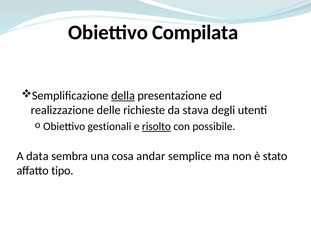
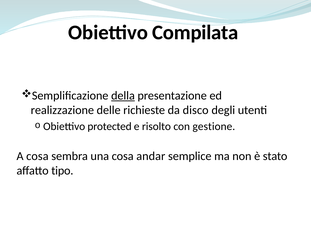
stava: stava -> disco
gestionali: gestionali -> protected
risolto underline: present -> none
possibile: possibile -> gestione
A data: data -> cosa
